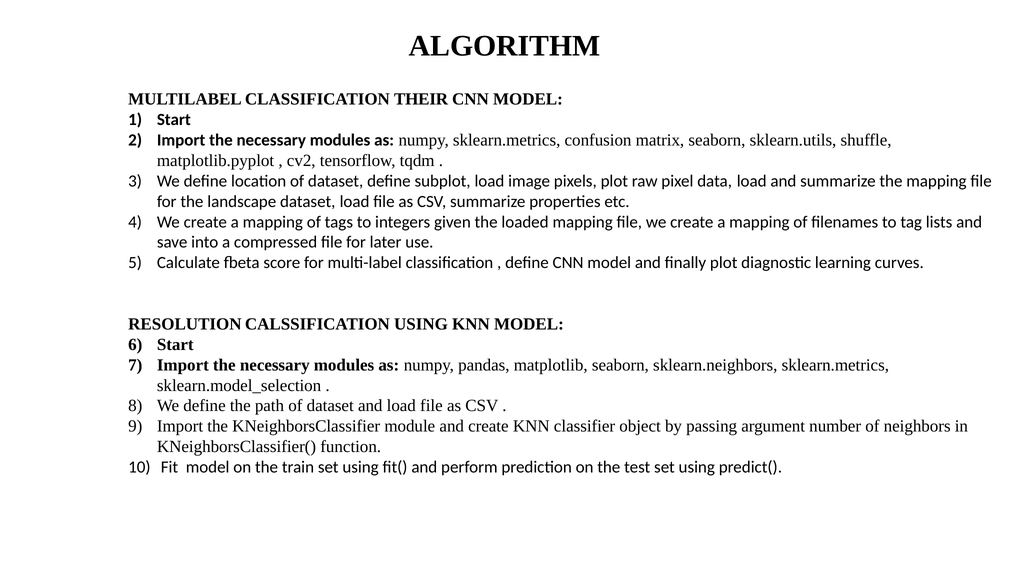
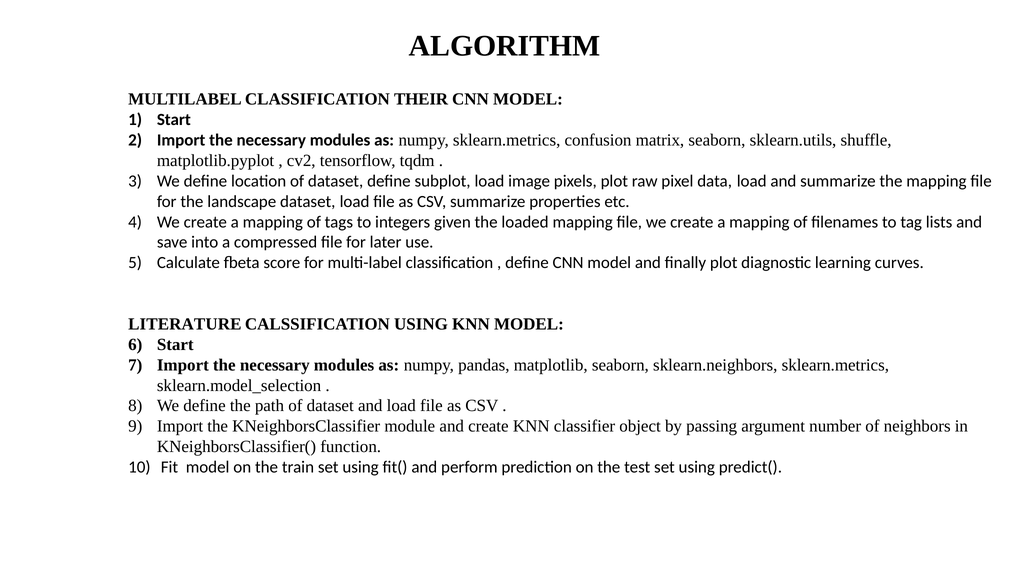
RESOLUTION: RESOLUTION -> LITERATURE
